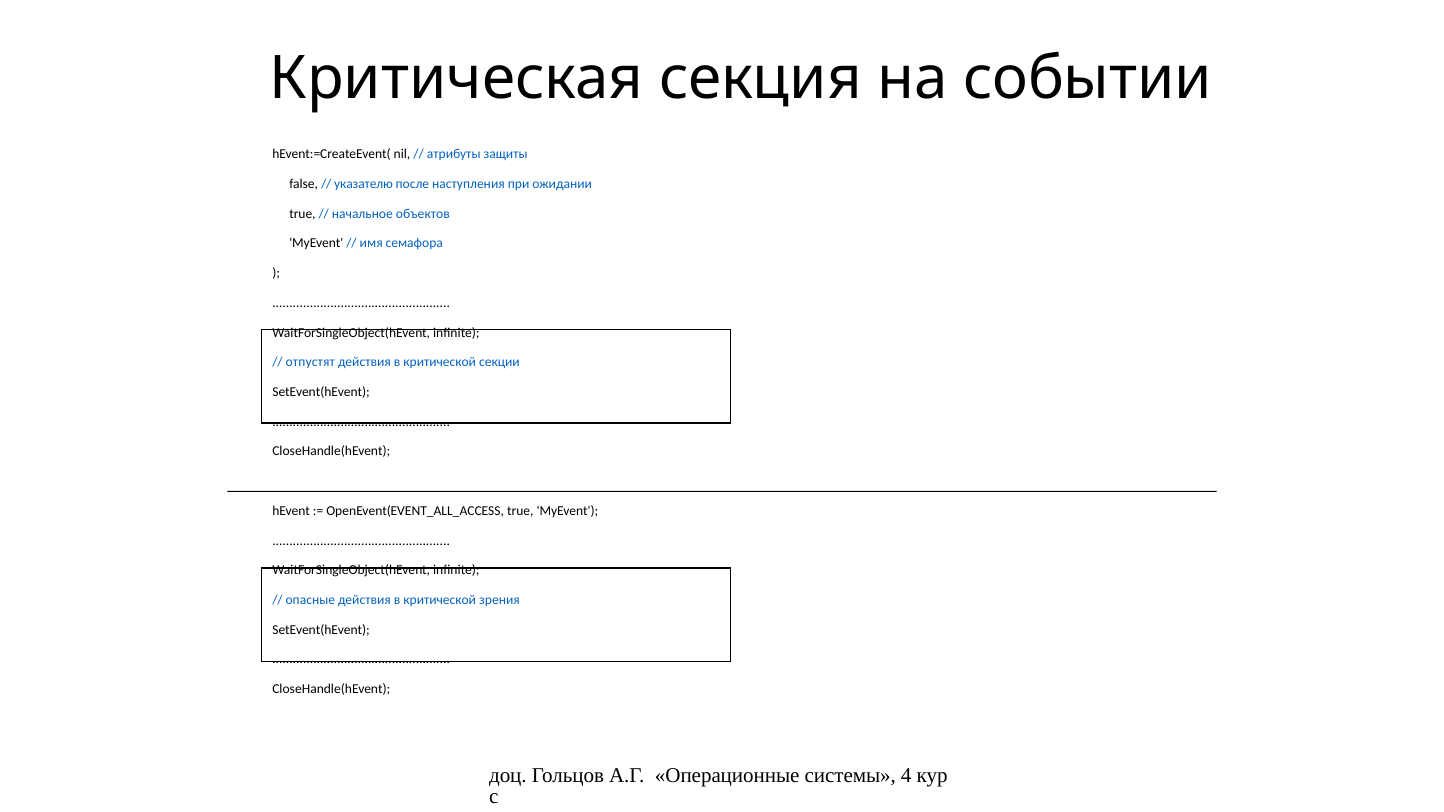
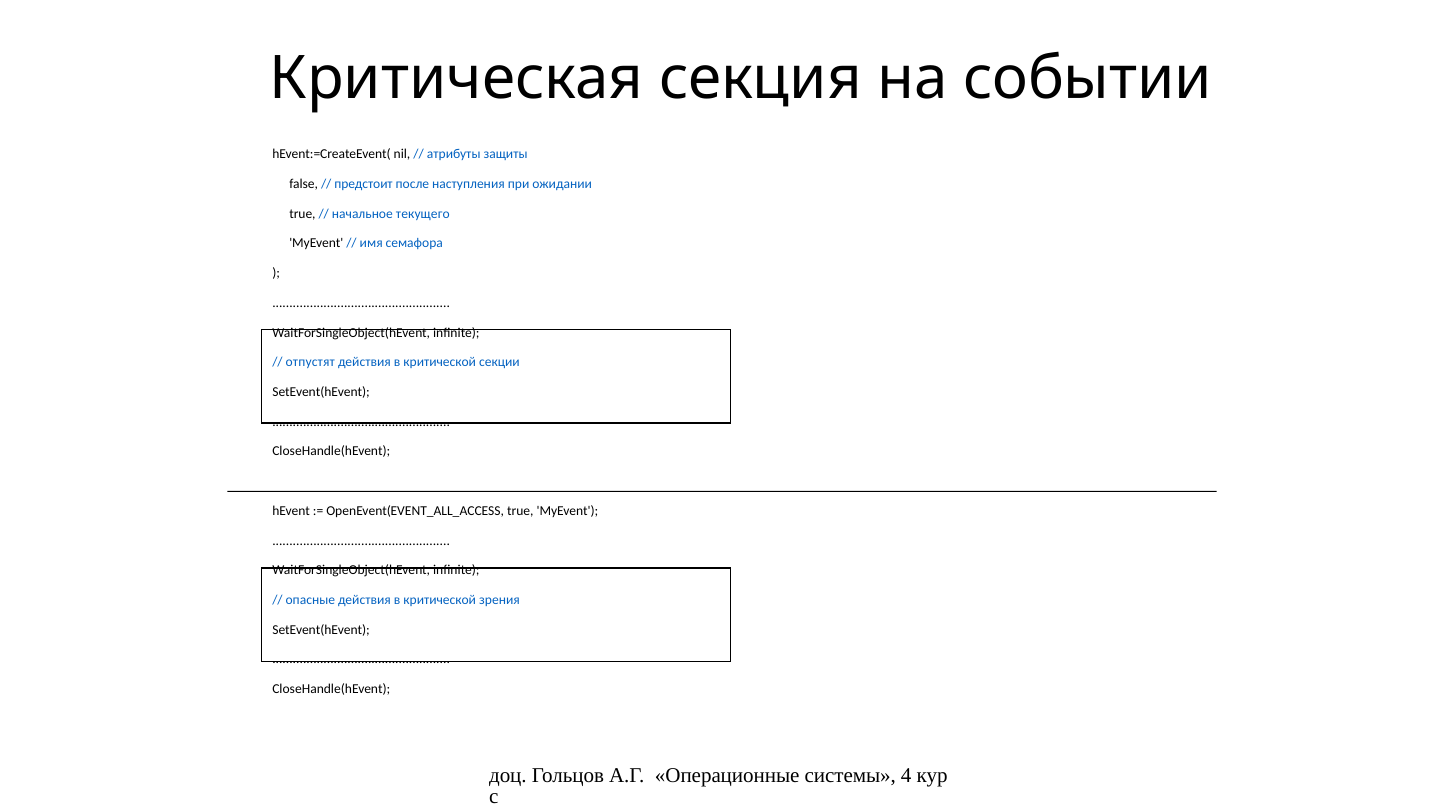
указателю: указателю -> предстоит
объектов: объектов -> текущего
